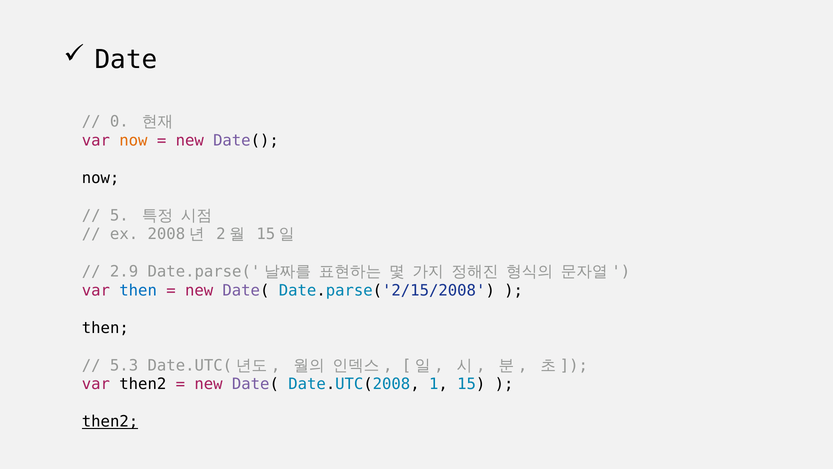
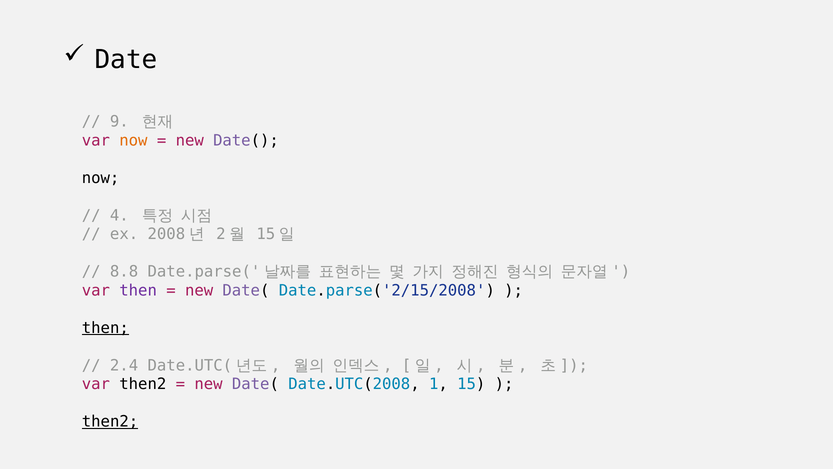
0: 0 -> 9
5: 5 -> 4
2.9: 2.9 -> 8.8
then at (138, 290) colour: blue -> purple
then at (105, 328) underline: none -> present
5.3: 5.3 -> 2.4
